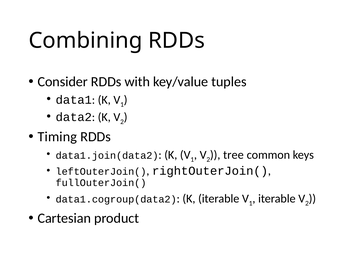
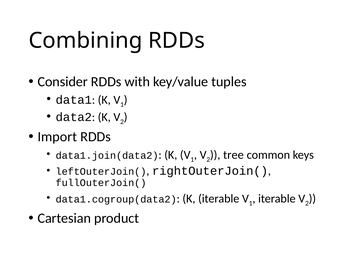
Timing: Timing -> Import
